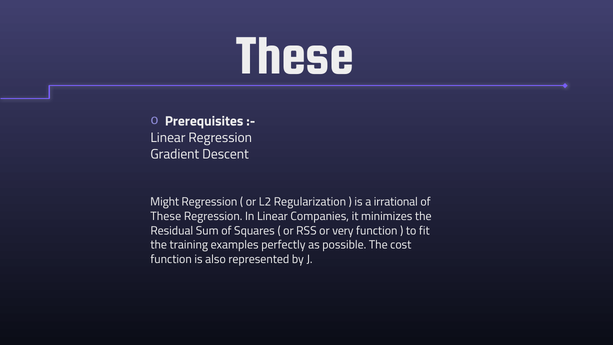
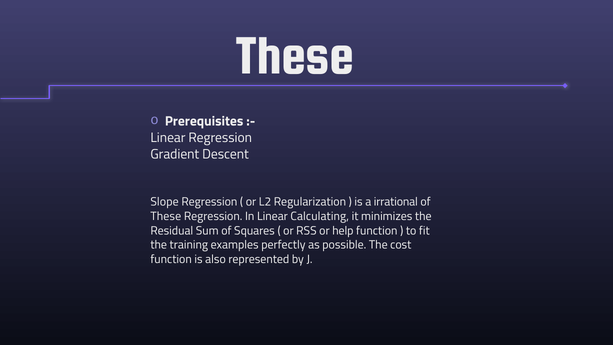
Might: Might -> Slope
Companies: Companies -> Calculating
very: very -> help
